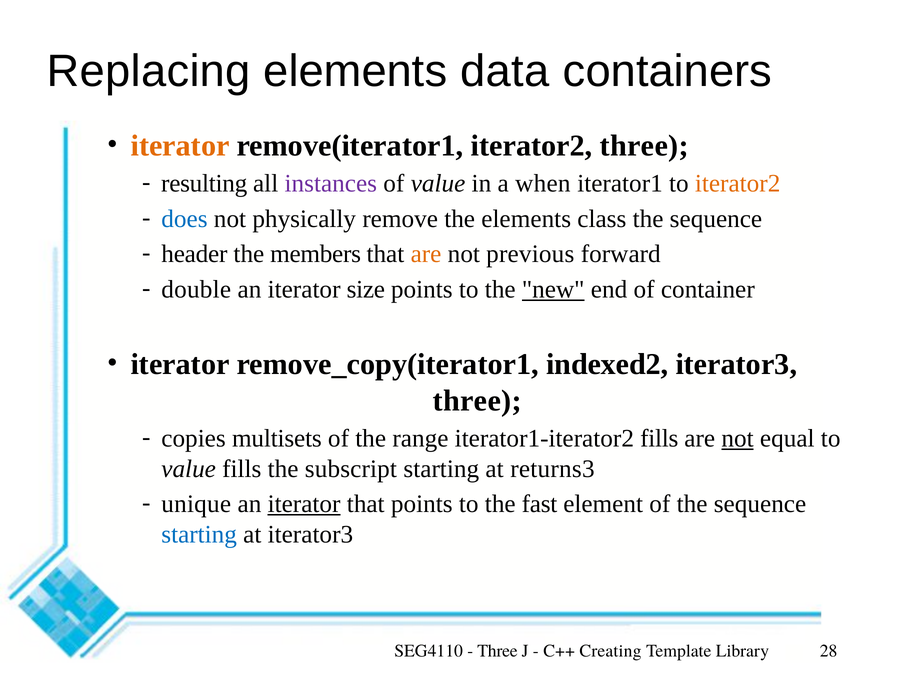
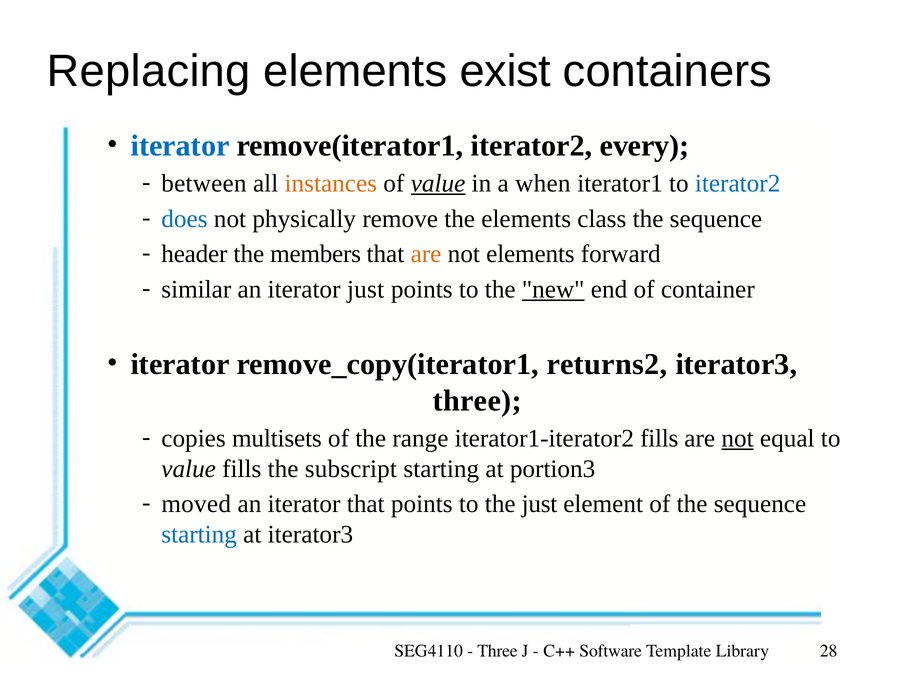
data: data -> exist
iterator at (180, 146) colour: orange -> blue
iterator2 three: three -> every
resulting: resulting -> between
instances colour: purple -> orange
value at (438, 184) underline: none -> present
iterator2 at (738, 184) colour: orange -> blue
not previous: previous -> elements
double: double -> similar
iterator size: size -> just
indexed2: indexed2 -> returns2
returns3: returns3 -> portion3
unique: unique -> moved
iterator at (304, 504) underline: present -> none
the fast: fast -> just
Creating: Creating -> Software
